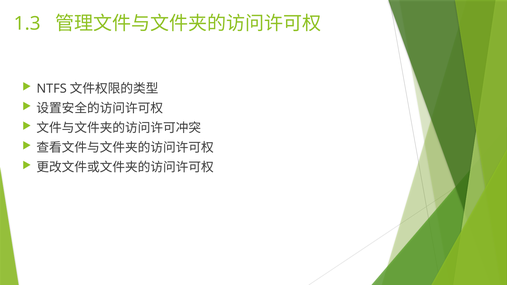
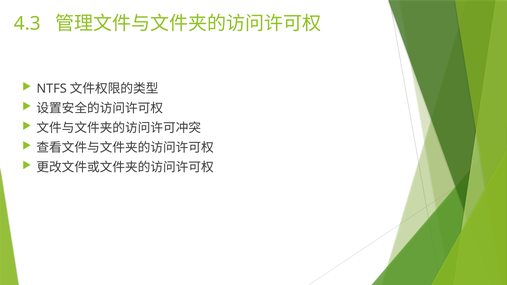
1.3: 1.3 -> 4.3
